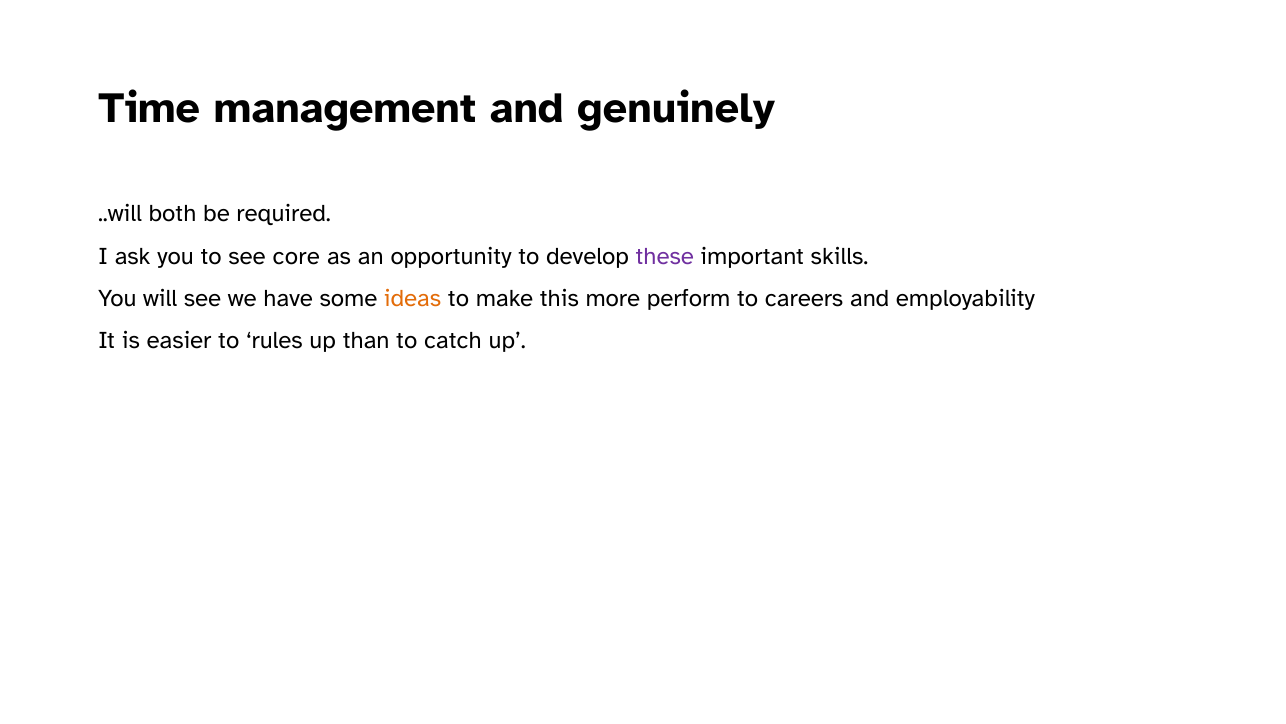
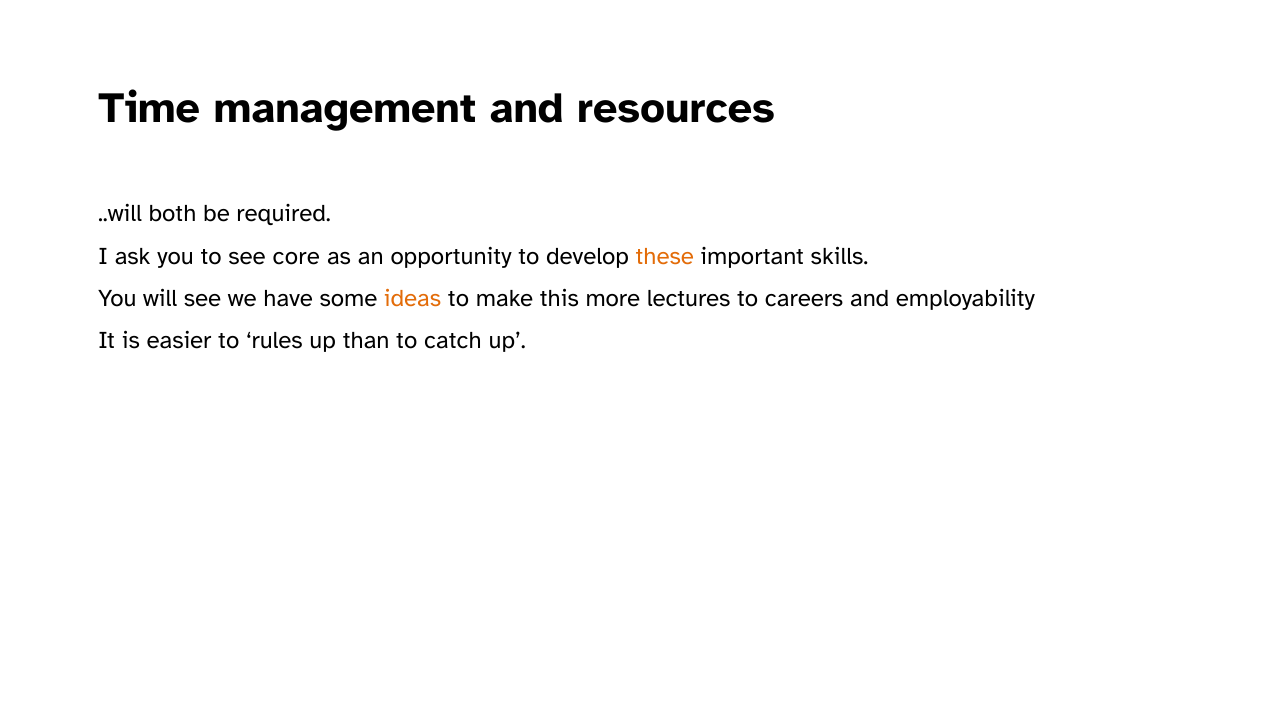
genuinely: genuinely -> resources
these colour: purple -> orange
perform: perform -> lectures
